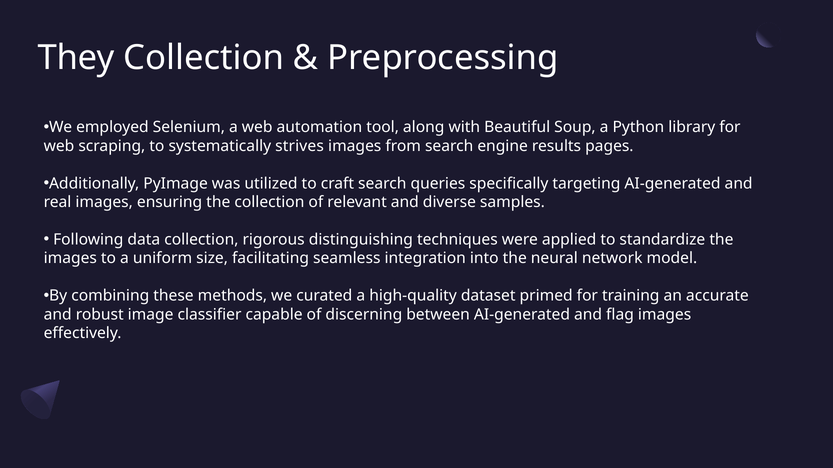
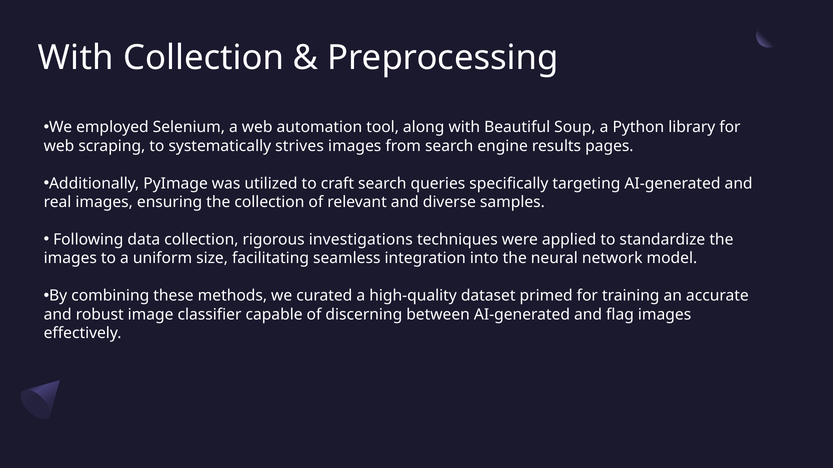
They at (76, 58): They -> With
distinguishing: distinguishing -> investigations
